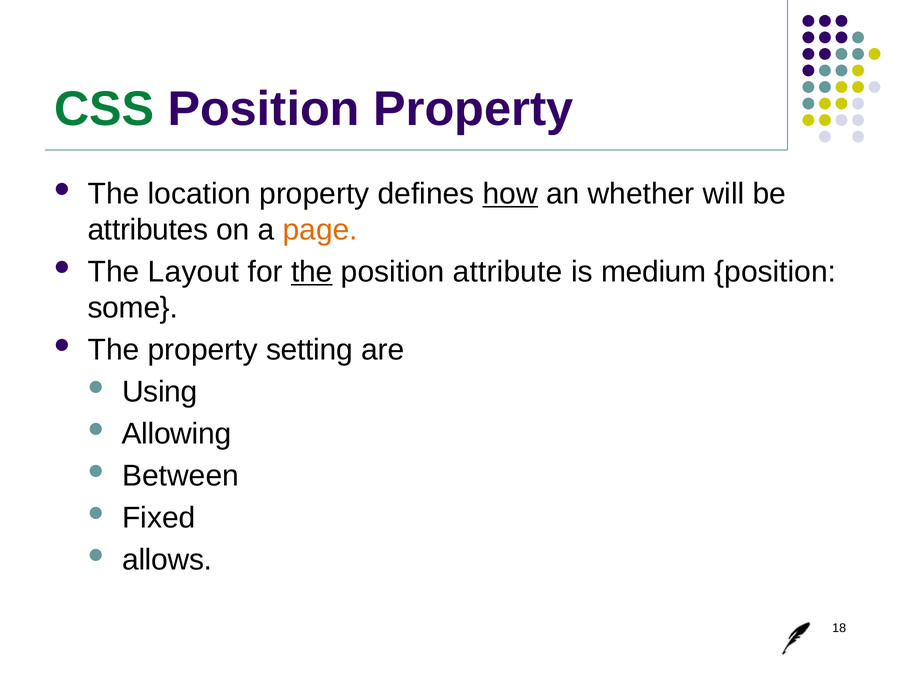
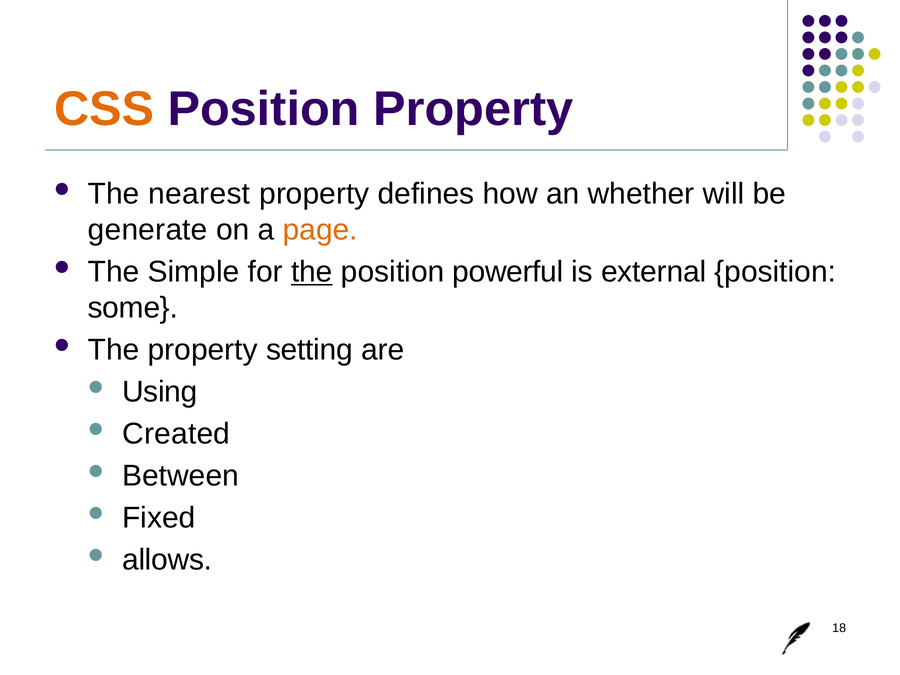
CSS colour: green -> orange
location: location -> nearest
how underline: present -> none
attributes: attributes -> generate
Layout: Layout -> Simple
attribute: attribute -> powerful
medium: medium -> external
Allowing: Allowing -> Created
